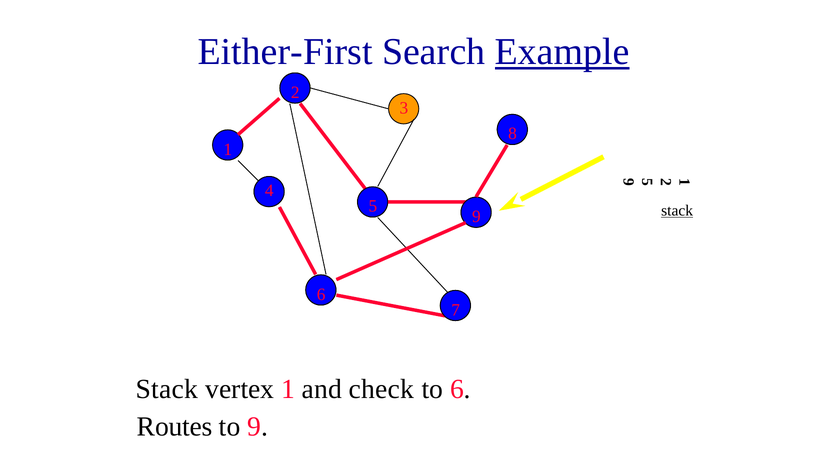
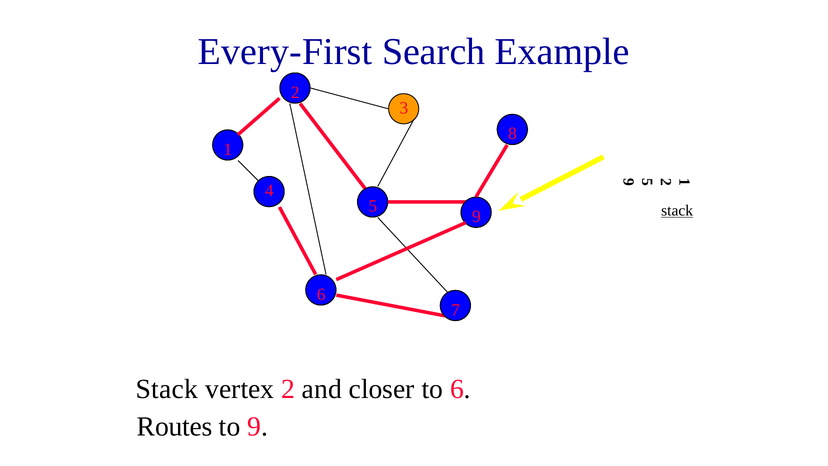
Either-First: Either-First -> Every-First
Example underline: present -> none
vertex 1: 1 -> 2
check: check -> closer
